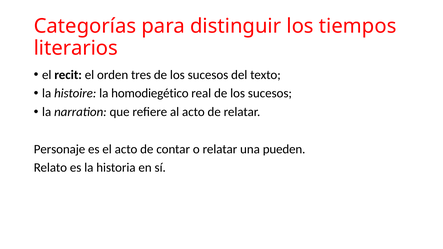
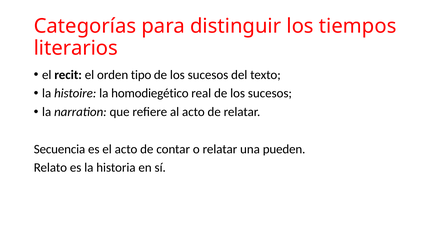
tres: tres -> tipo
Personaje: Personaje -> Secuencia
